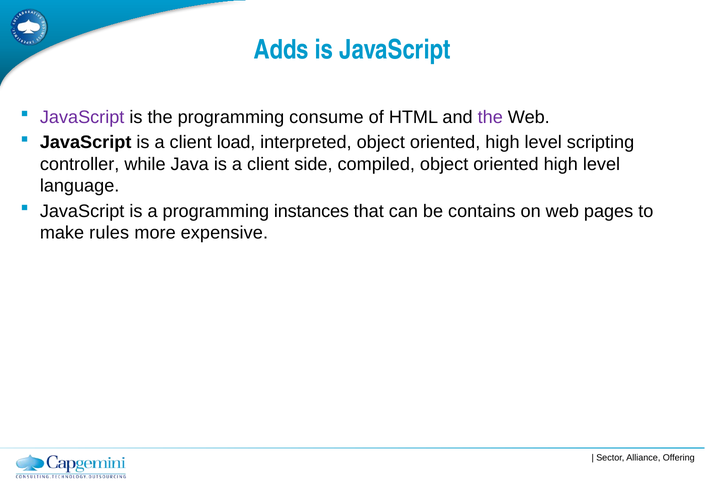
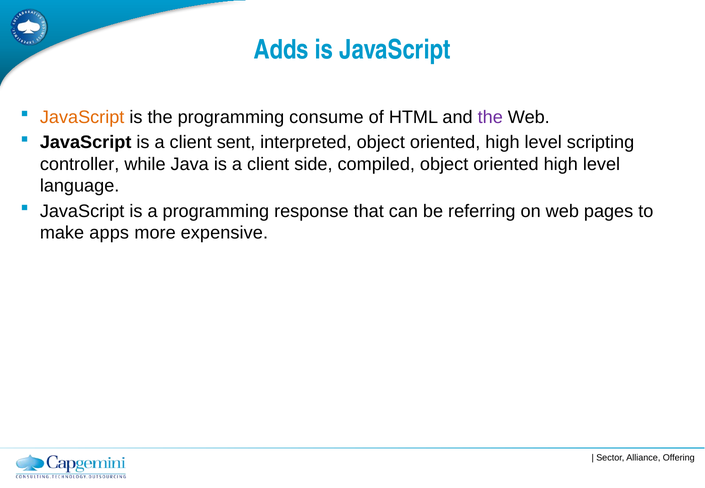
JavaScript at (82, 117) colour: purple -> orange
load: load -> sent
instances: instances -> response
contains: contains -> referring
rules: rules -> apps
